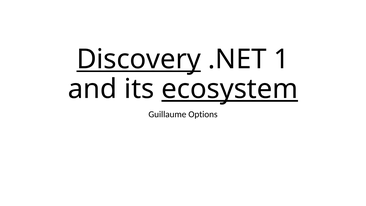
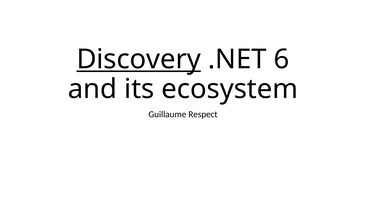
1: 1 -> 6
ecosystem underline: present -> none
Options: Options -> Respect
